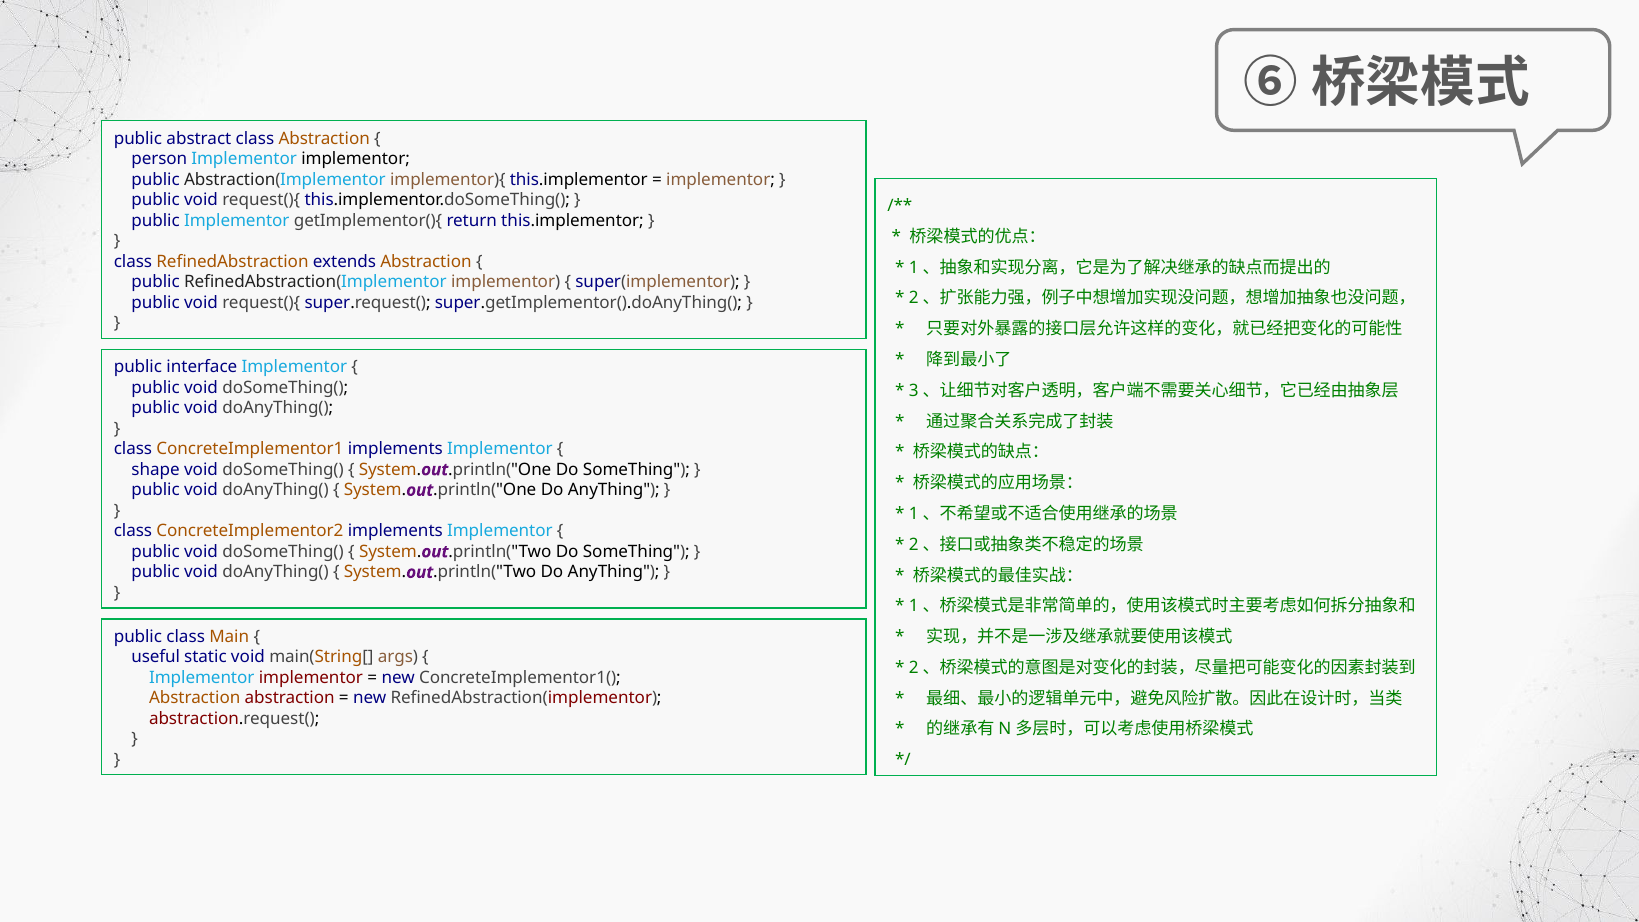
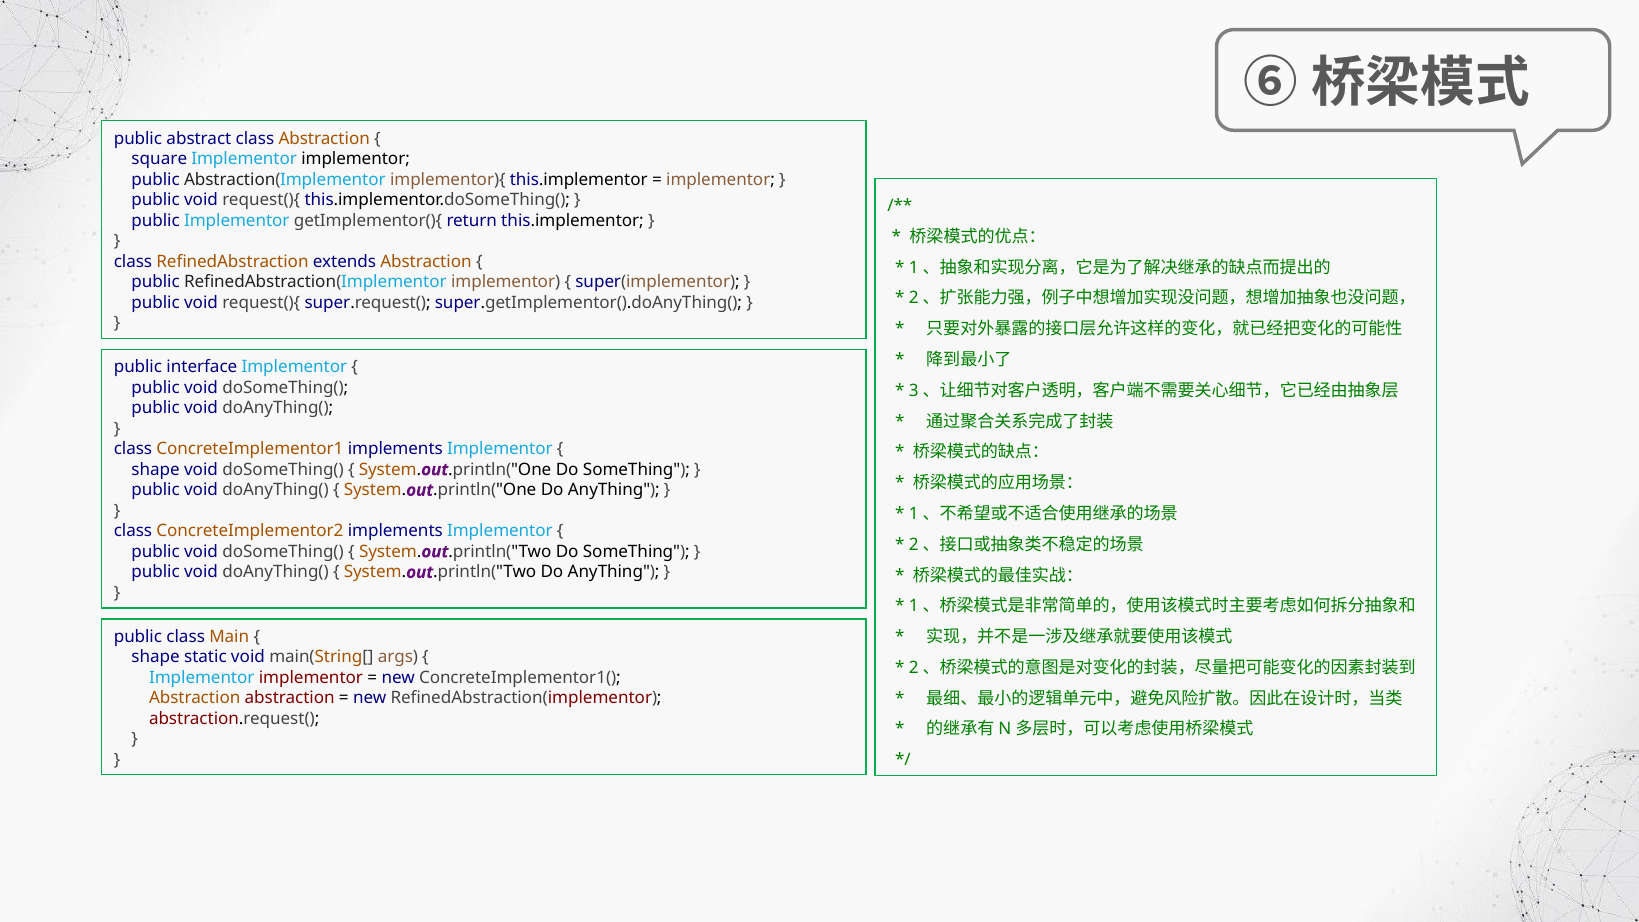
person: person -> square
useful at (156, 657): useful -> shape
